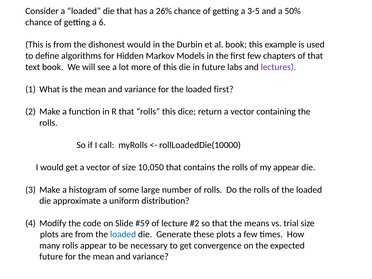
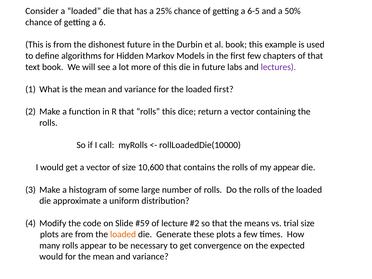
26%: 26% -> 25%
3-5: 3-5 -> 6-5
dishonest would: would -> future
10,050: 10,050 -> 10,600
loaded at (123, 234) colour: blue -> orange
future at (51, 257): future -> would
